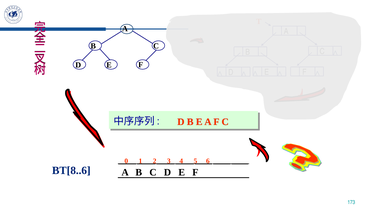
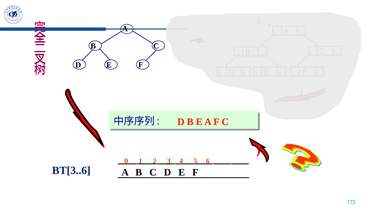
BT[8..6: BT[8..6 -> BT[3..6
